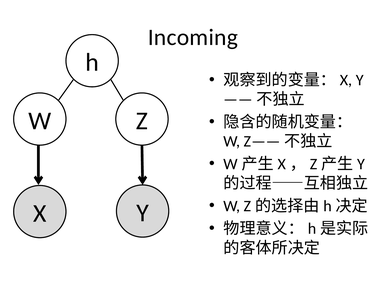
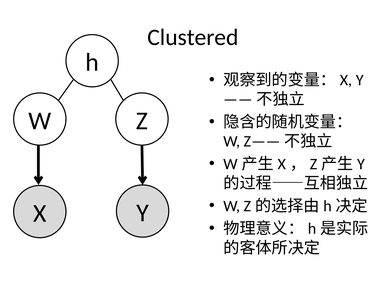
Incoming: Incoming -> Clustered
